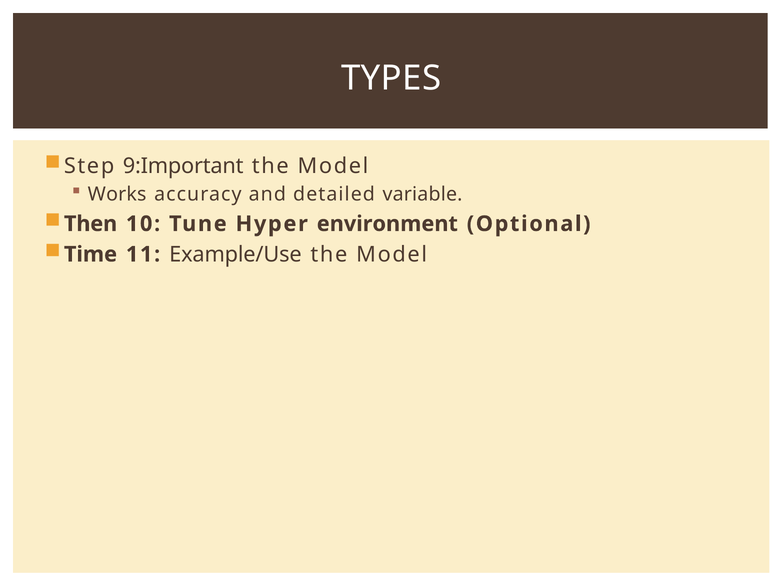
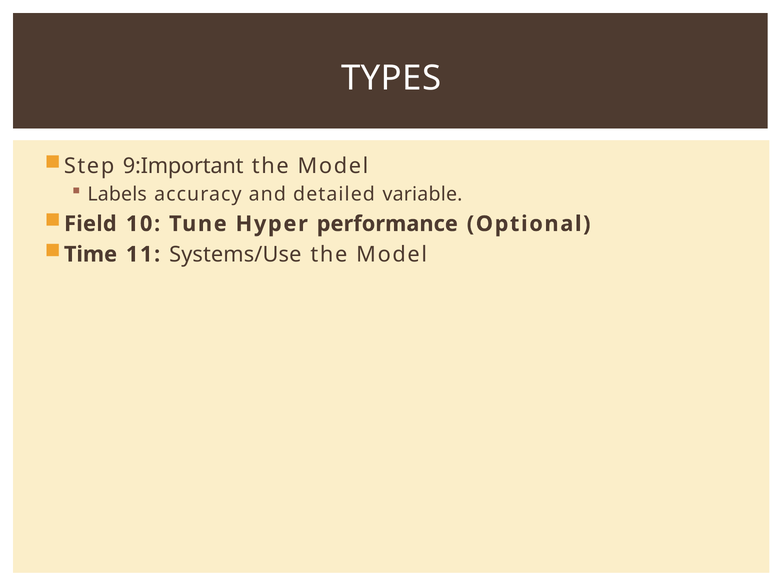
Works: Works -> Labels
Then: Then -> Field
environment: environment -> performance
Example/Use: Example/Use -> Systems/Use
